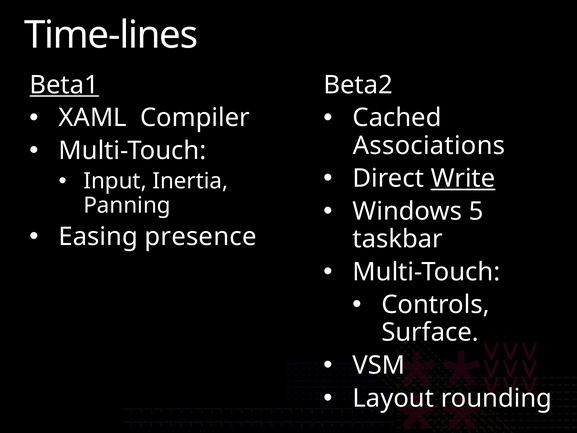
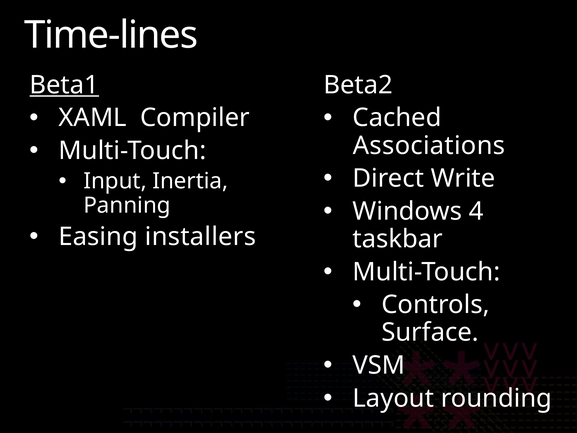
Write underline: present -> none
5: 5 -> 4
presence: presence -> installers
